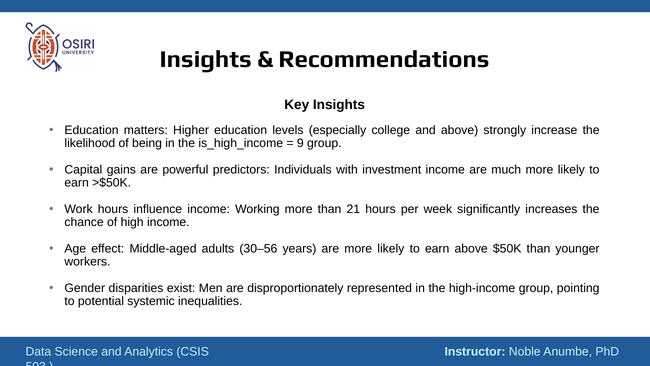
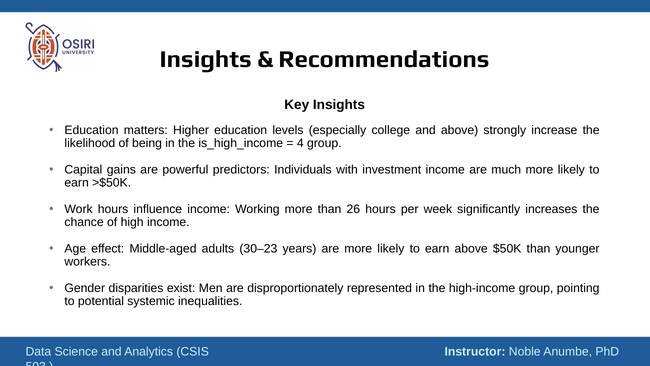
9: 9 -> 4
21: 21 -> 26
30–56: 30–56 -> 30–23
